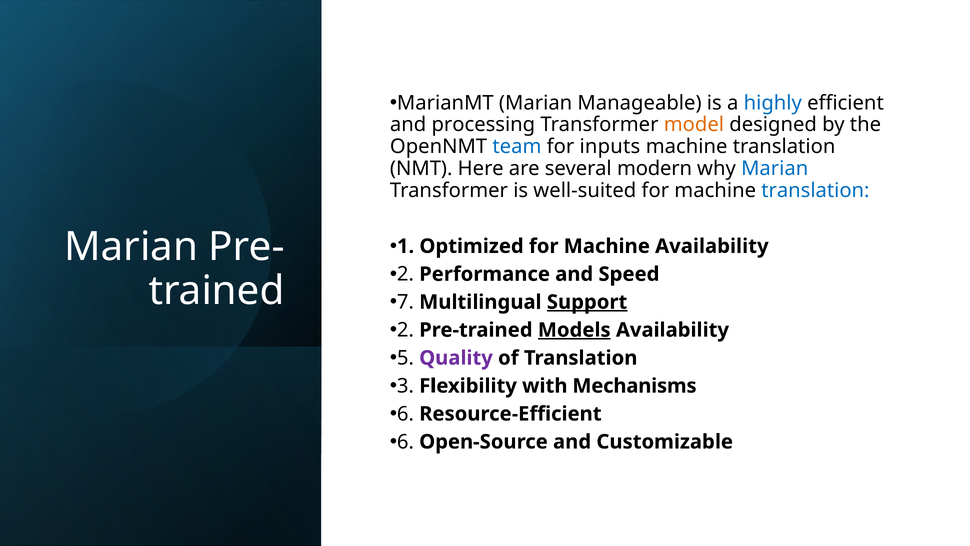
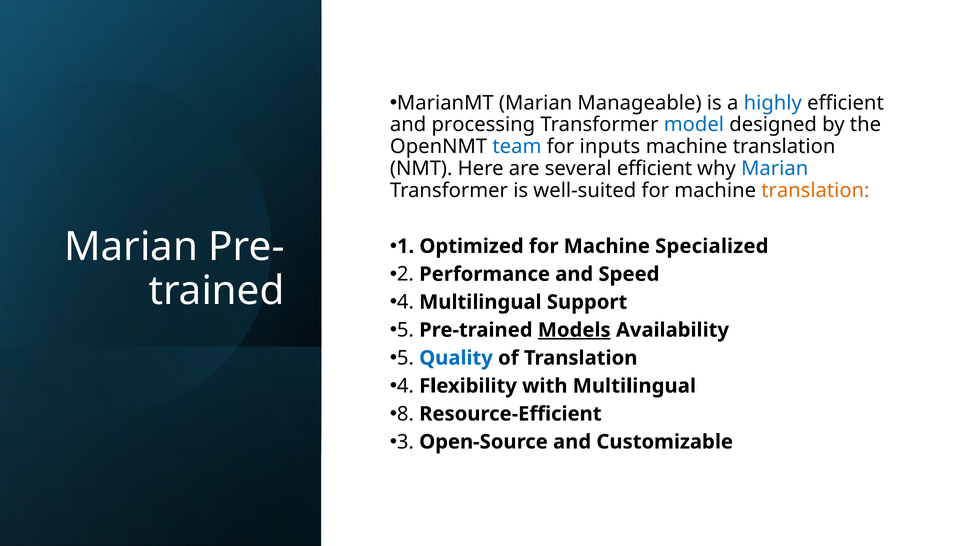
model colour: orange -> blue
several modern: modern -> efficient
translation at (815, 190) colour: blue -> orange
Machine Availability: Availability -> Specialized
7 at (405, 302): 7 -> 4
Support underline: present -> none
2 at (405, 330): 2 -> 5
Quality colour: purple -> blue
3 at (405, 386): 3 -> 4
with Mechanisms: Mechanisms -> Multilingual
6 at (405, 414): 6 -> 8
6 at (405, 442): 6 -> 3
